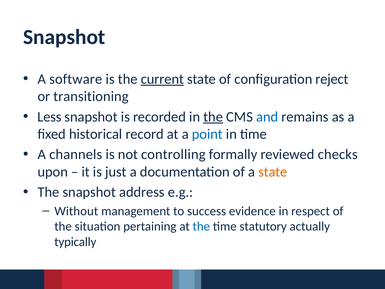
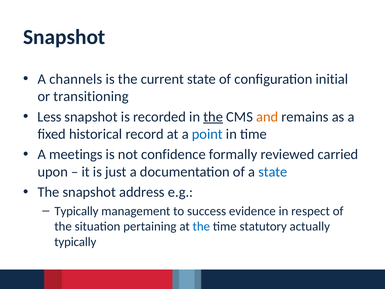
software: software -> channels
current underline: present -> none
reject: reject -> initial
and colour: blue -> orange
channels: channels -> meetings
controlling: controlling -> confidence
checks: checks -> carried
state at (273, 172) colour: orange -> blue
Without at (76, 211): Without -> Typically
